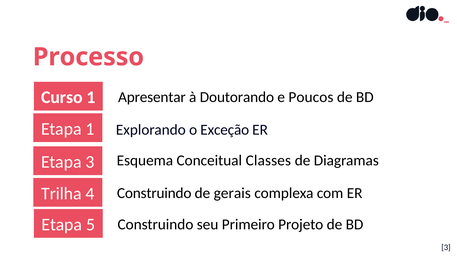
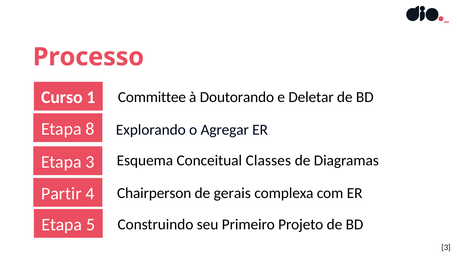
Apresentar: Apresentar -> Committee
Poucos: Poucos -> Deletar
Etapa 1: 1 -> 8
Exceção: Exceção -> Agregar
Trilha: Trilha -> Partir
4 Construindo: Construindo -> Chairperson
